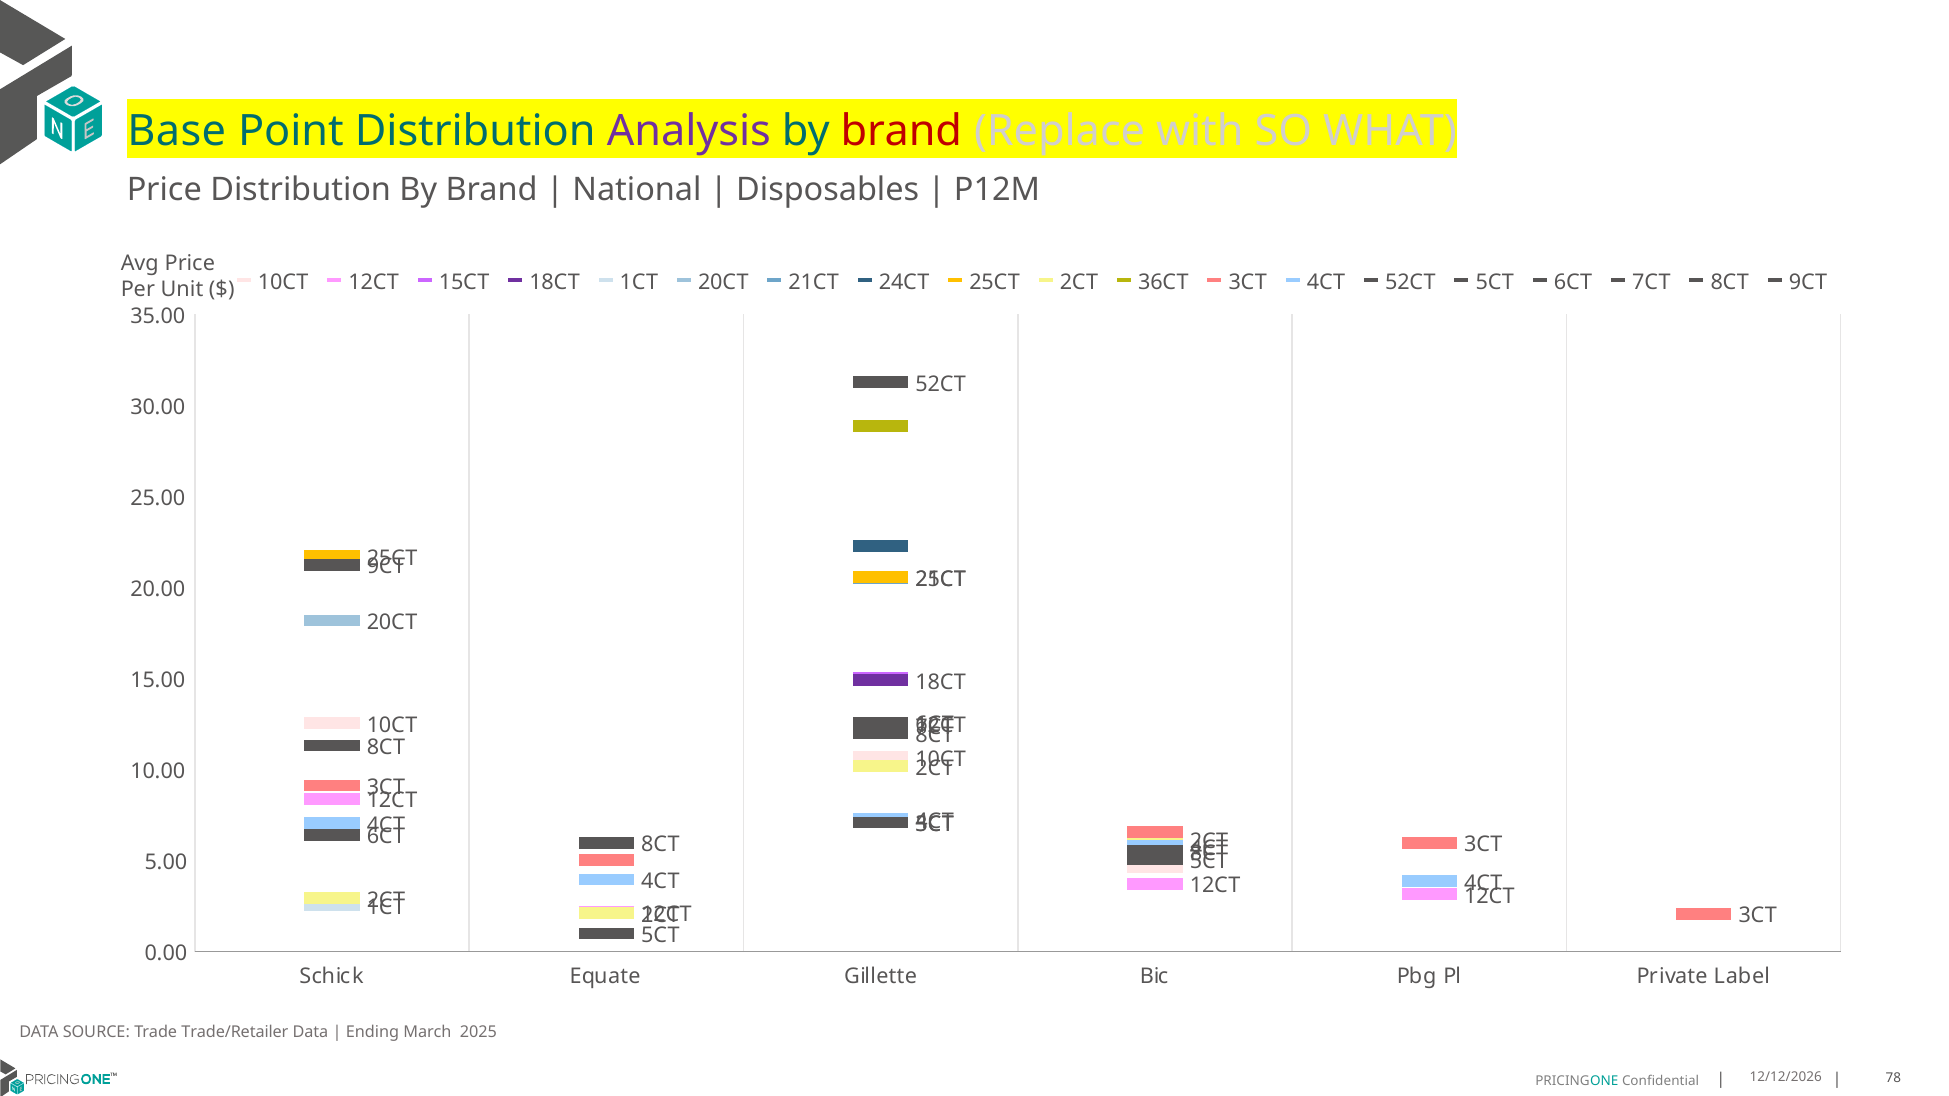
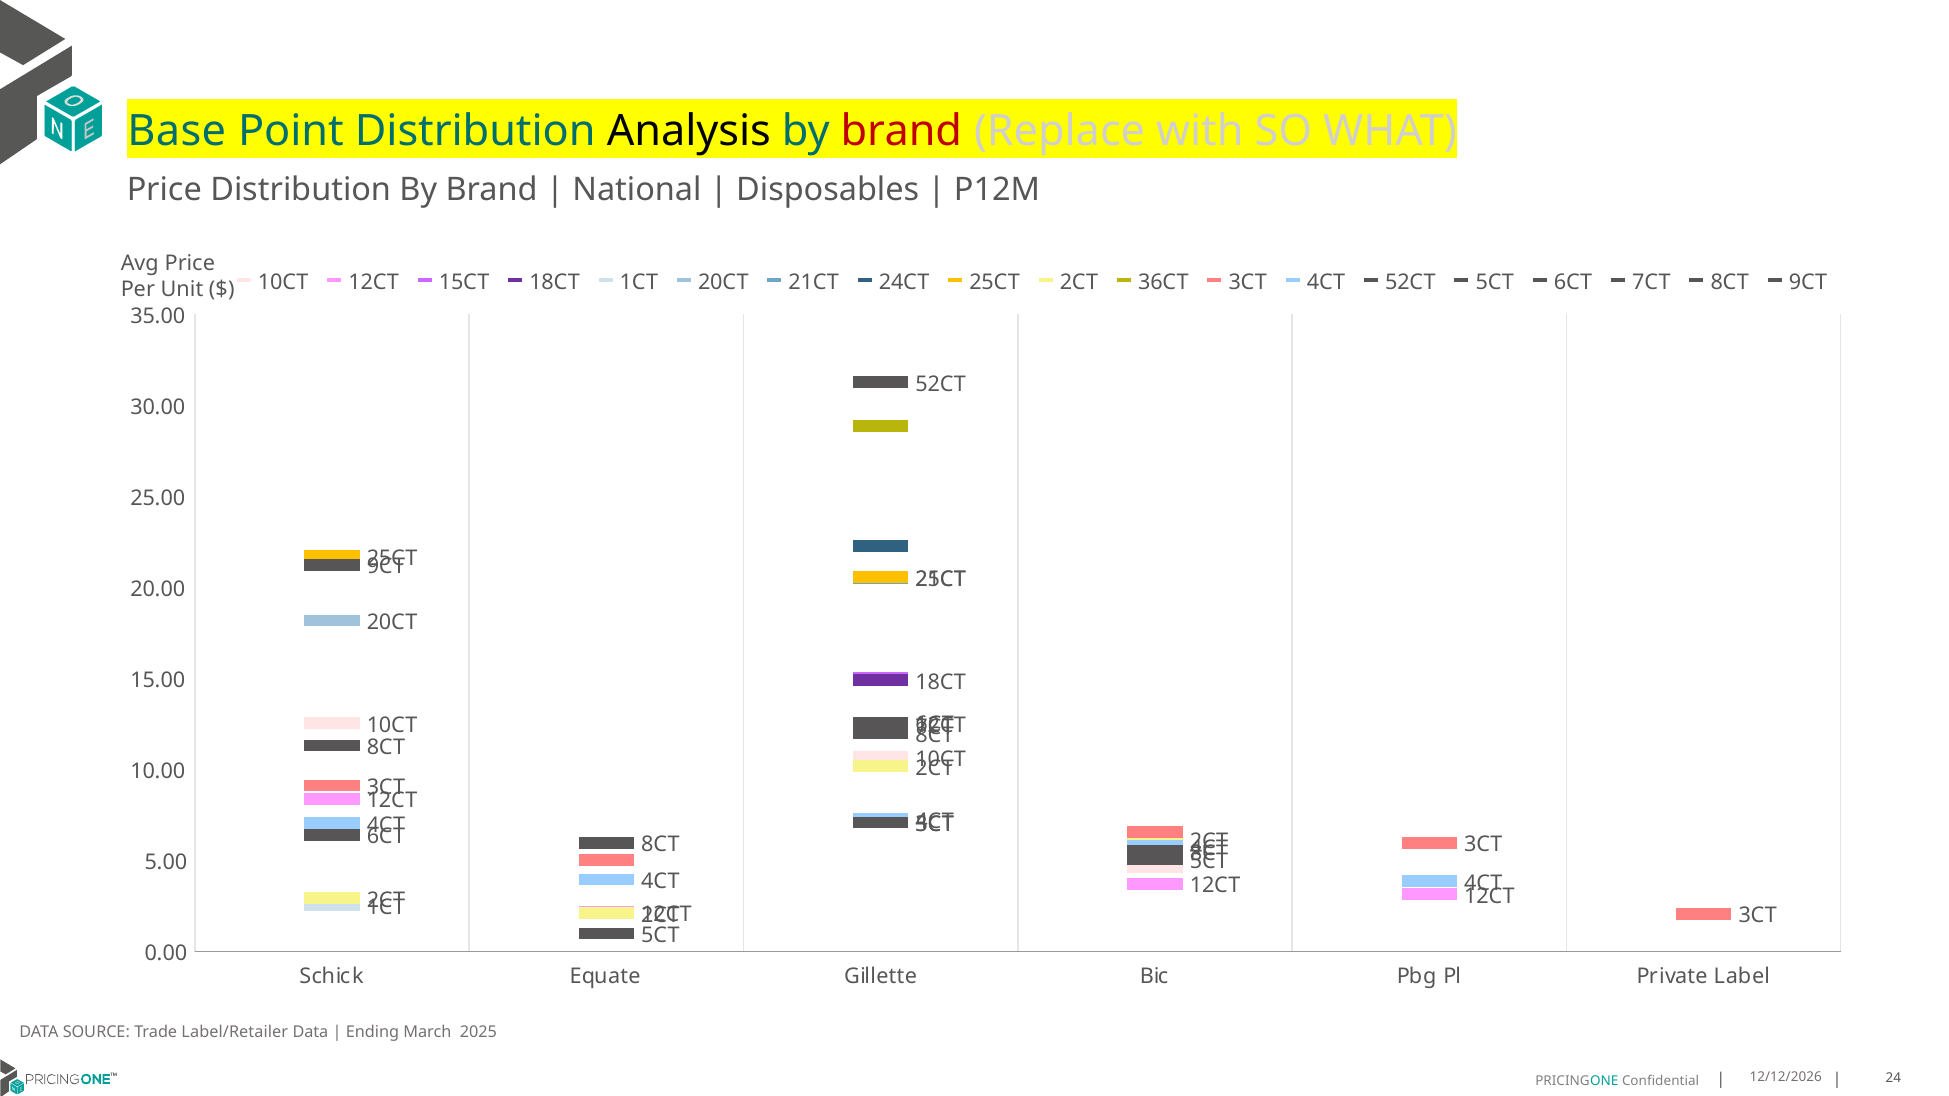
Analysis colour: purple -> black
Trade/Retailer: Trade/Retailer -> Label/Retailer
78: 78 -> 24
